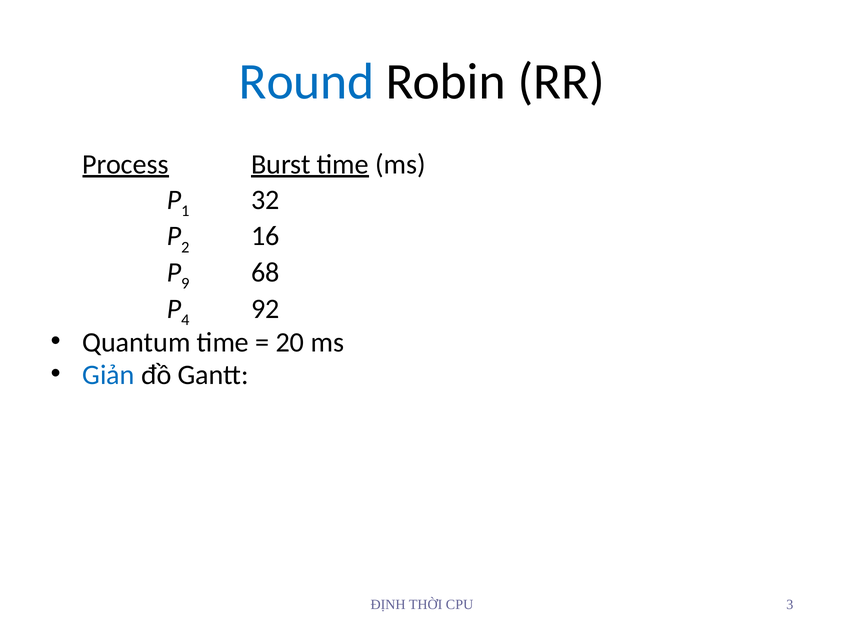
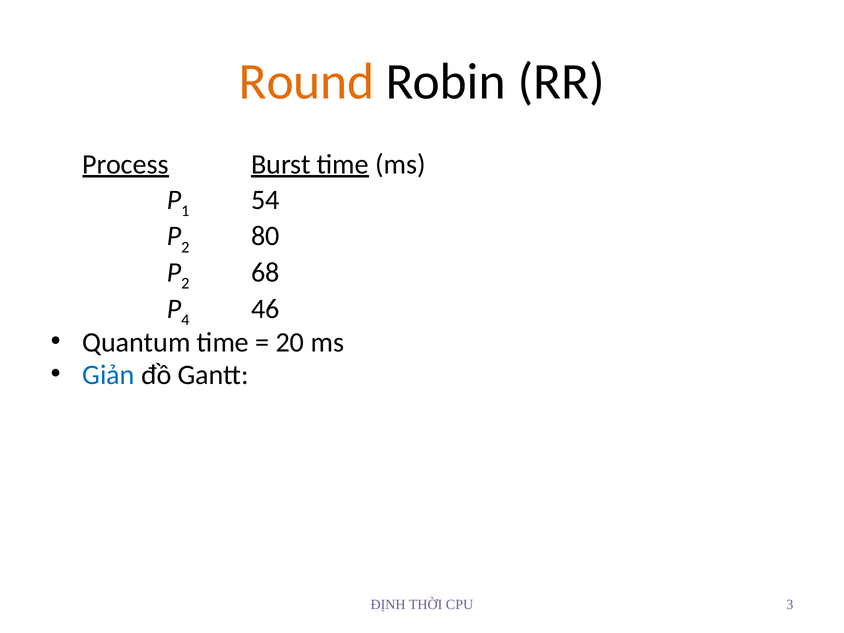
Round colour: blue -> orange
32: 32 -> 54
16: 16 -> 80
9 at (185, 283): 9 -> 2
92: 92 -> 46
